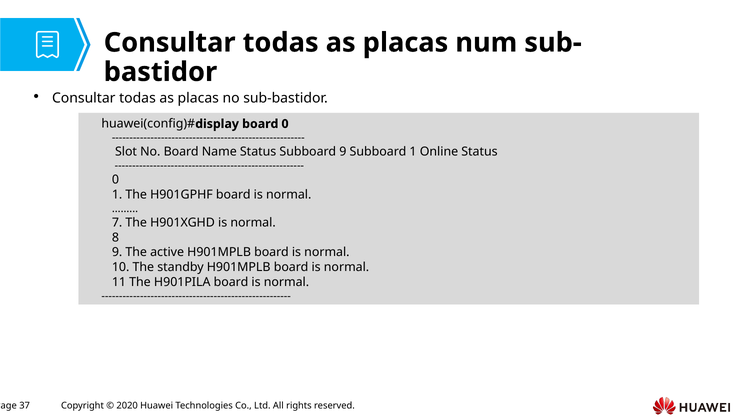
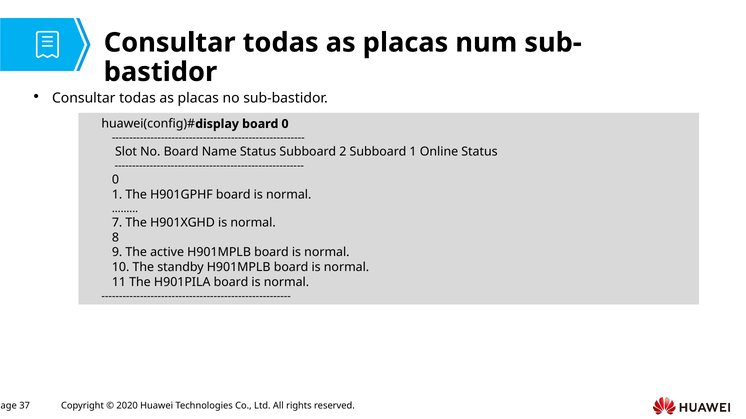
Subboard 9: 9 -> 2
